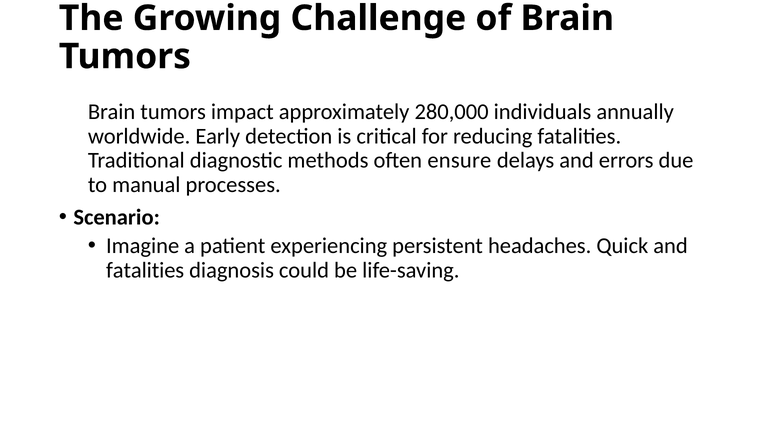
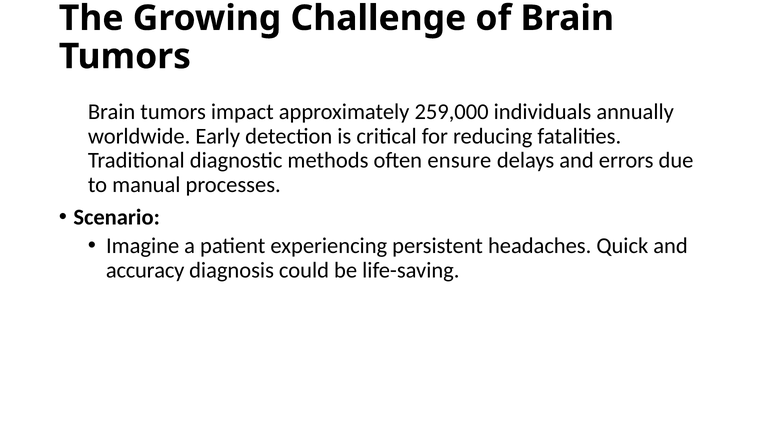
280,000: 280,000 -> 259,000
fatalities at (145, 270): fatalities -> accuracy
